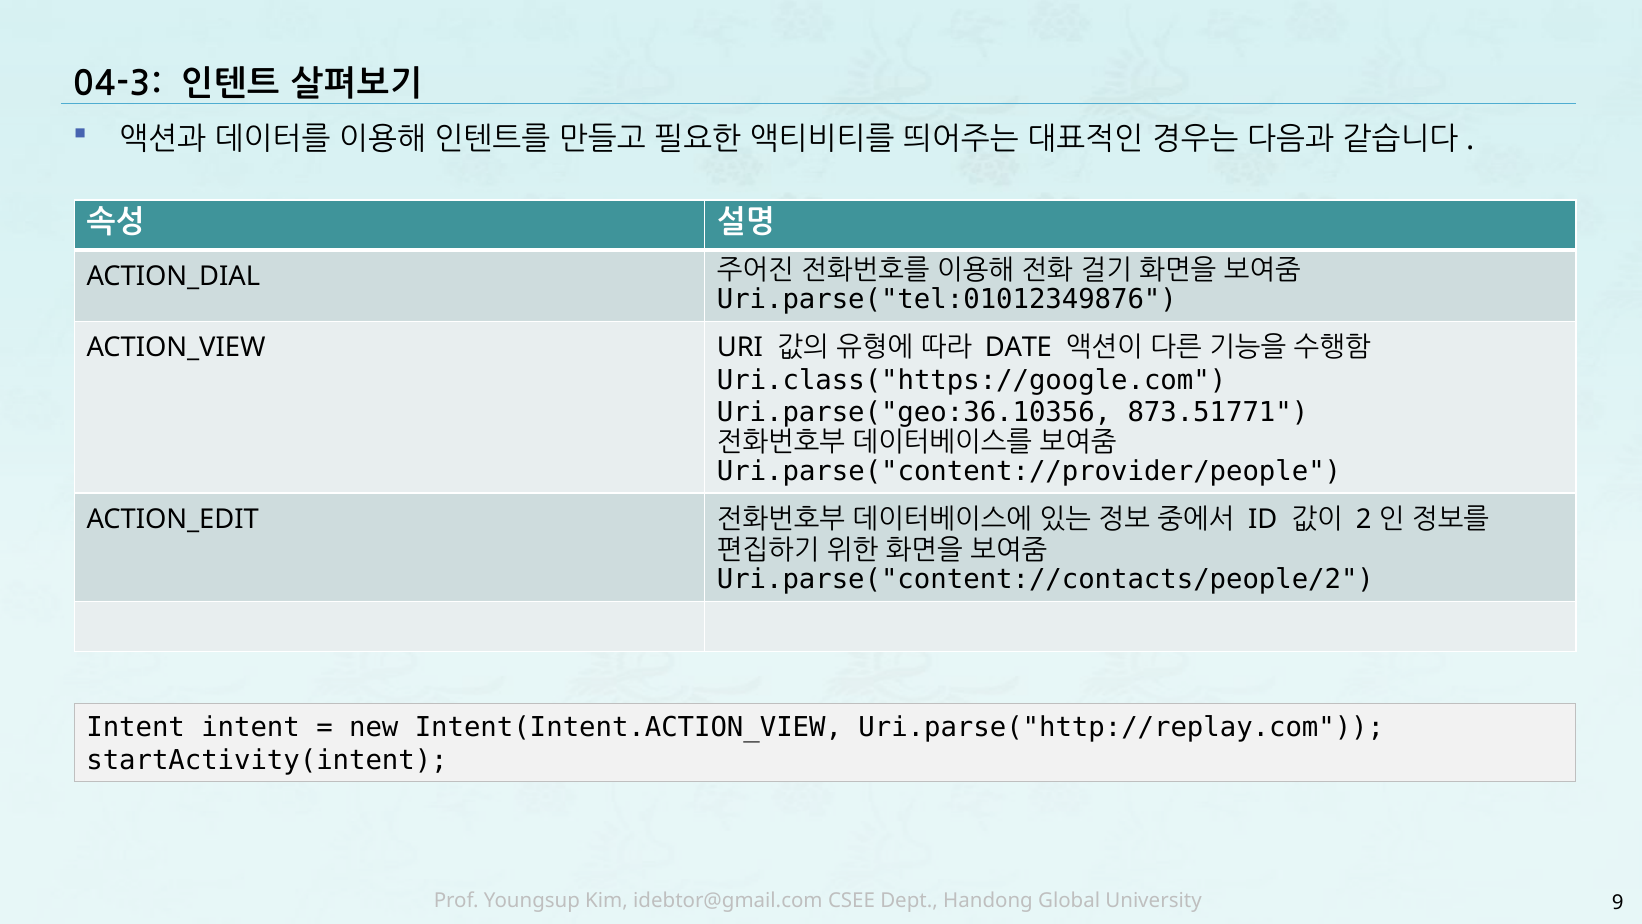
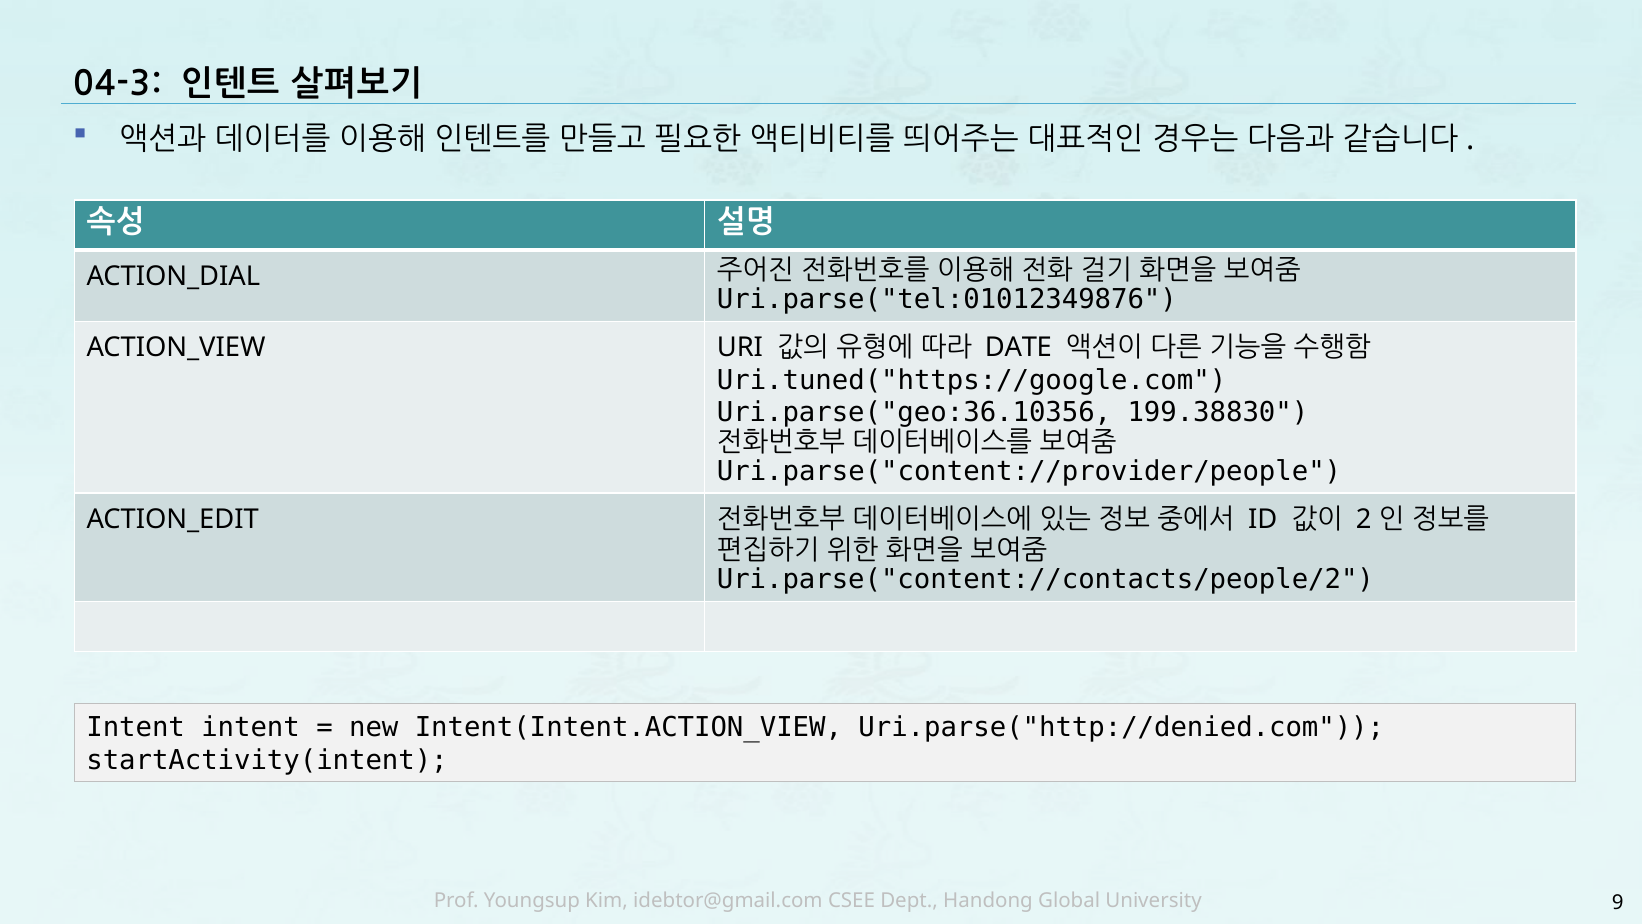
Uri.class("https://google.com: Uri.class("https://google.com -> Uri.tuned("https://google.com
873.51771: 873.51771 -> 199.38830
Uri.parse("http://replay.com: Uri.parse("http://replay.com -> Uri.parse("http://denied.com
